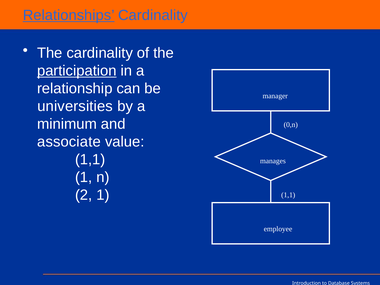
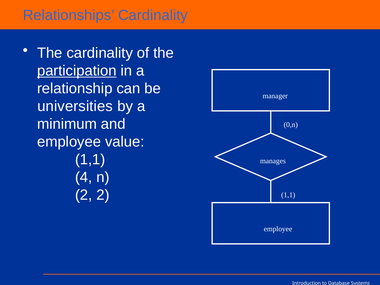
Relationships underline: present -> none
associate at (69, 142): associate -> employee
1 at (84, 177): 1 -> 4
2 1: 1 -> 2
